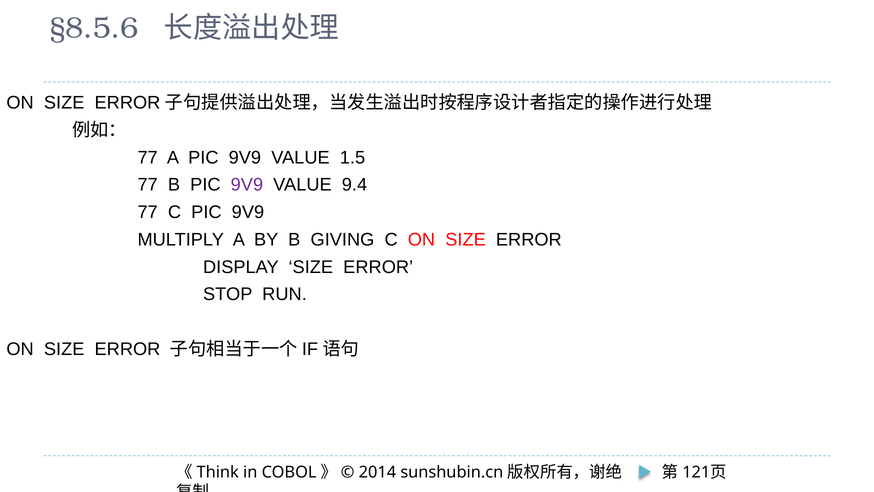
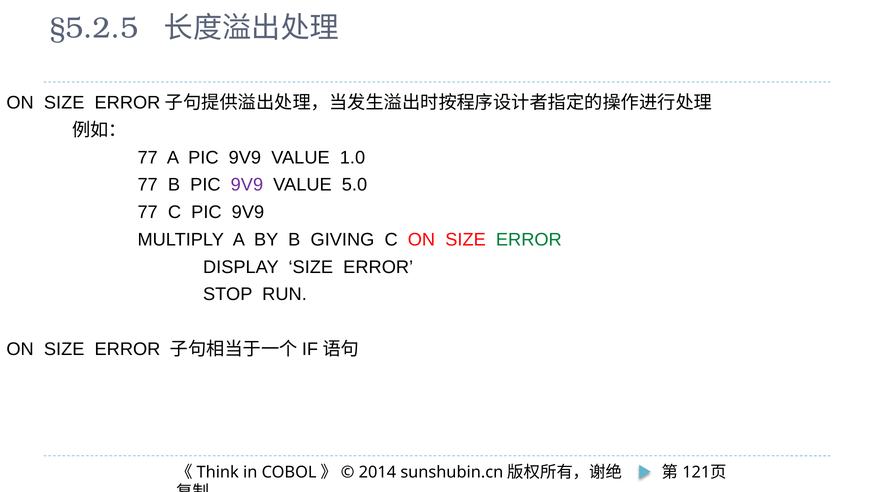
§8.5.6: §8.5.6 -> §5.2.5
1.5: 1.5 -> 1.0
9.4: 9.4 -> 5.0
ERROR at (529, 239) colour: black -> green
